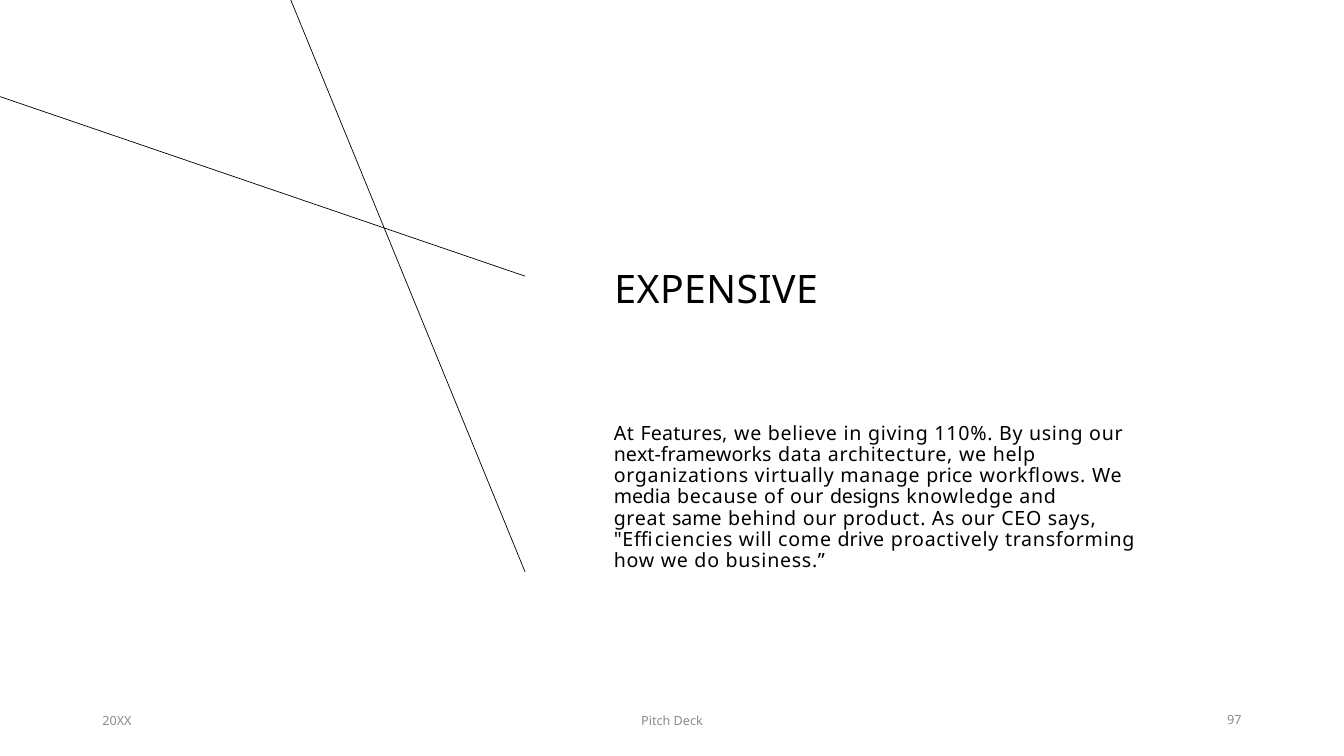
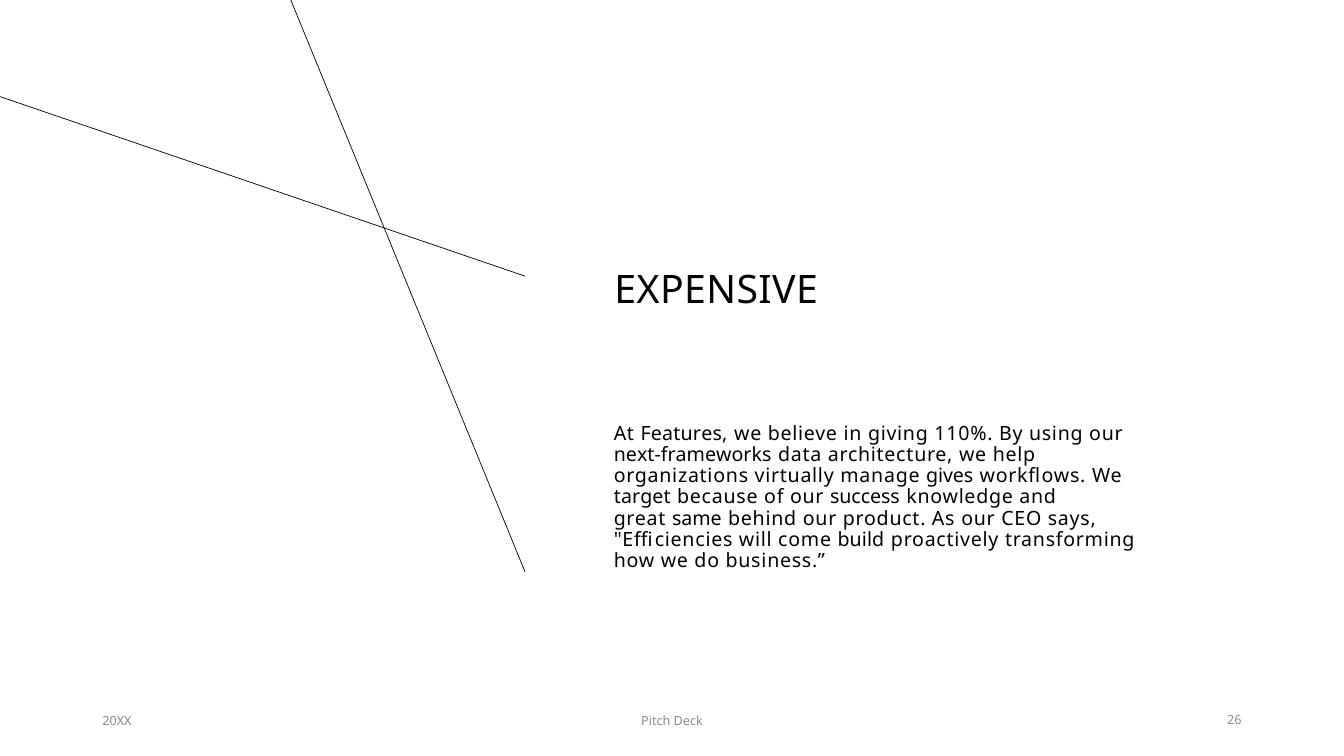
price: price -> gives
media: media -> target
designs: designs -> success
drive: drive -> build
97: 97 -> 26
